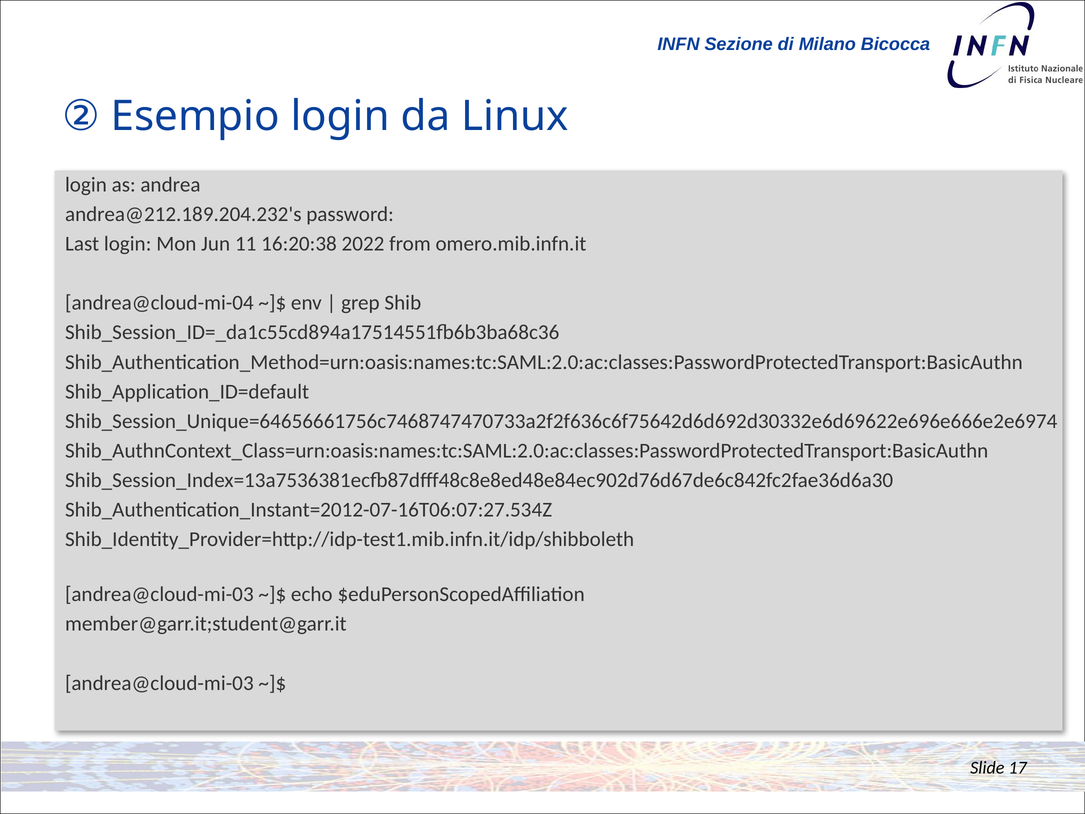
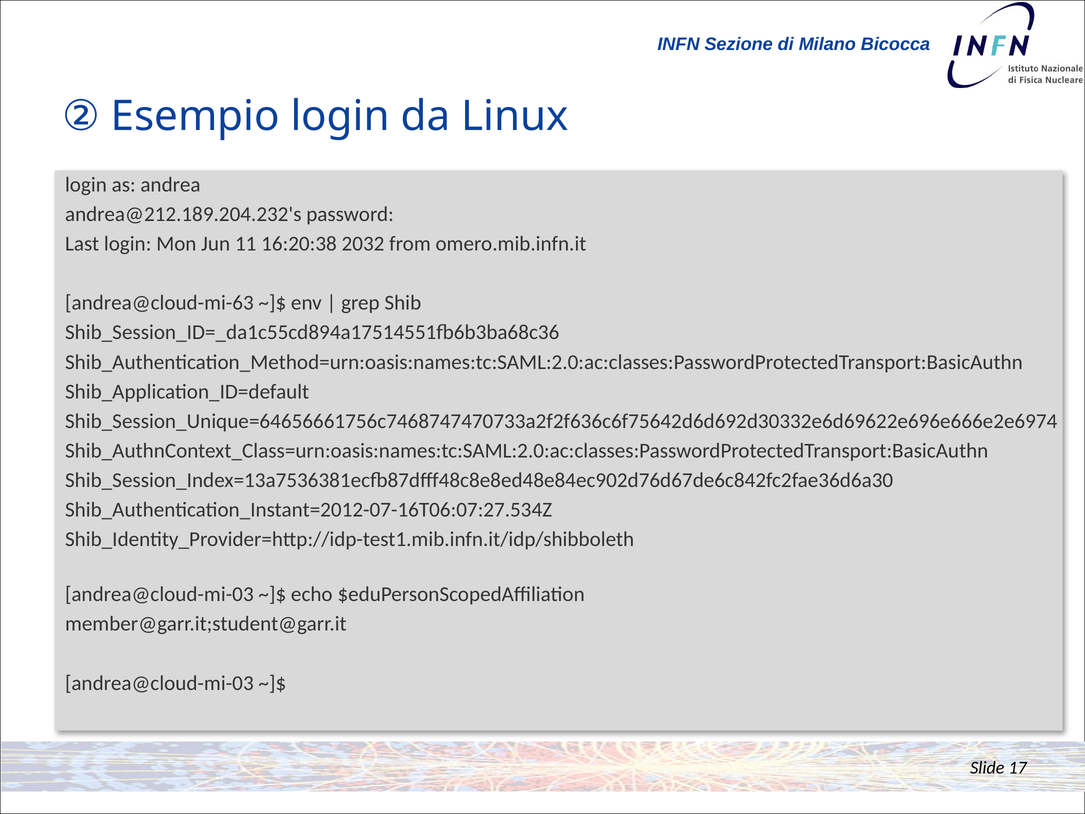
2022: 2022 -> 2032
andrea@cloud-mi-04: andrea@cloud-mi-04 -> andrea@cloud-mi-63
